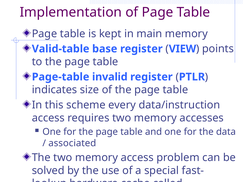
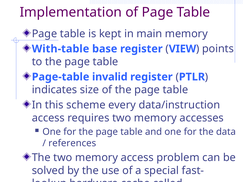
Valid-table: Valid-table -> With-table
associated: associated -> references
